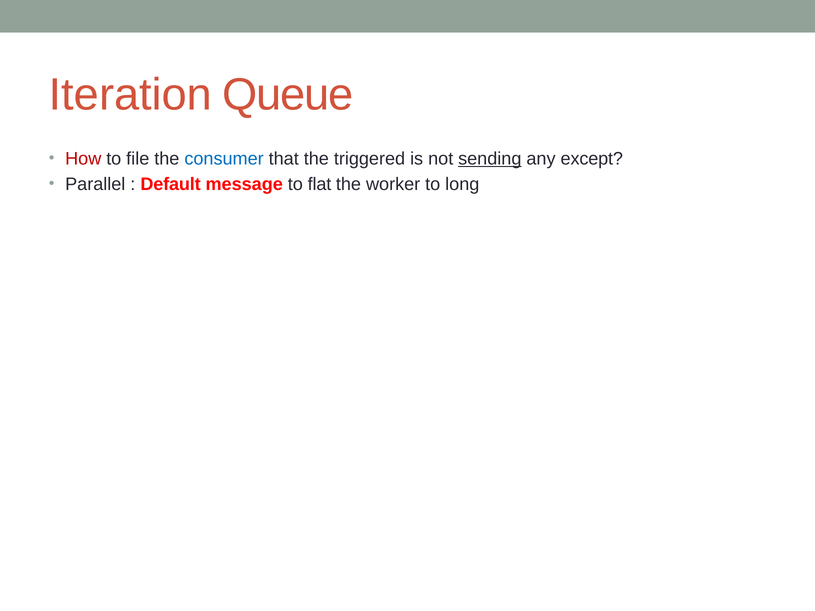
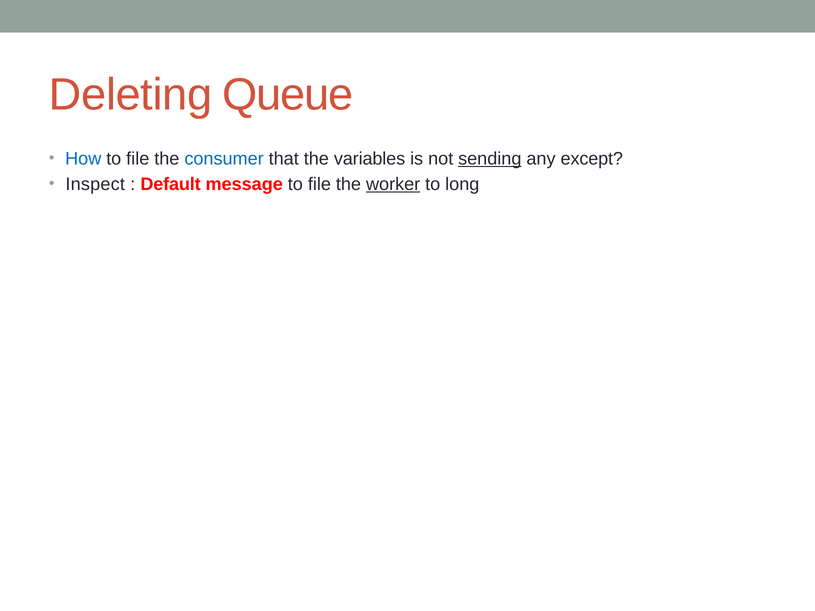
Iteration: Iteration -> Deleting
How colour: red -> blue
triggered: triggered -> variables
Parallel: Parallel -> Inspect
message to flat: flat -> file
worker underline: none -> present
